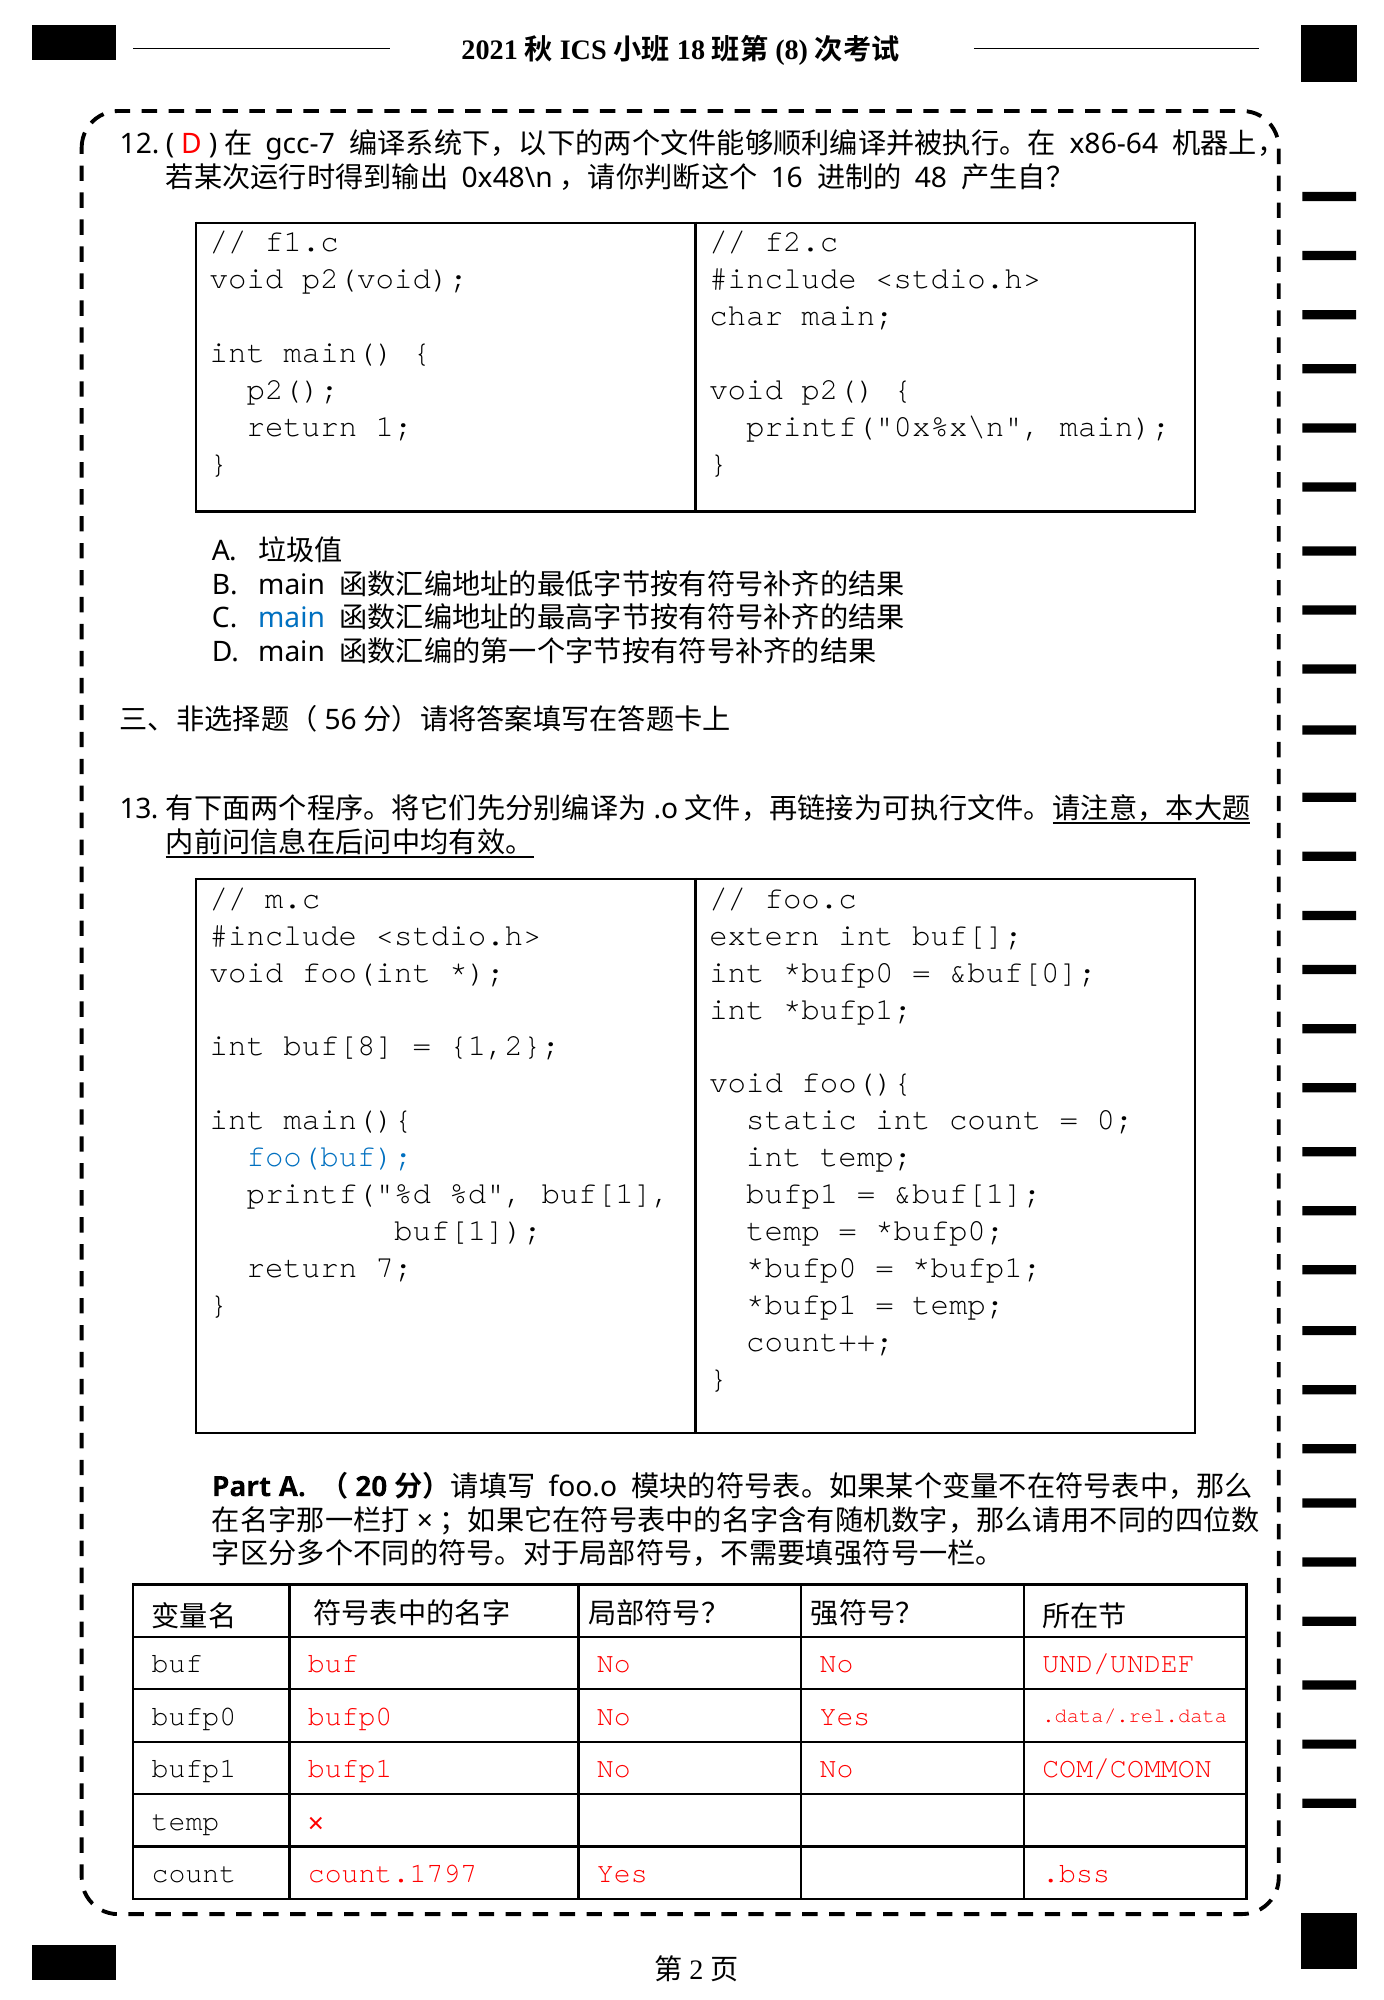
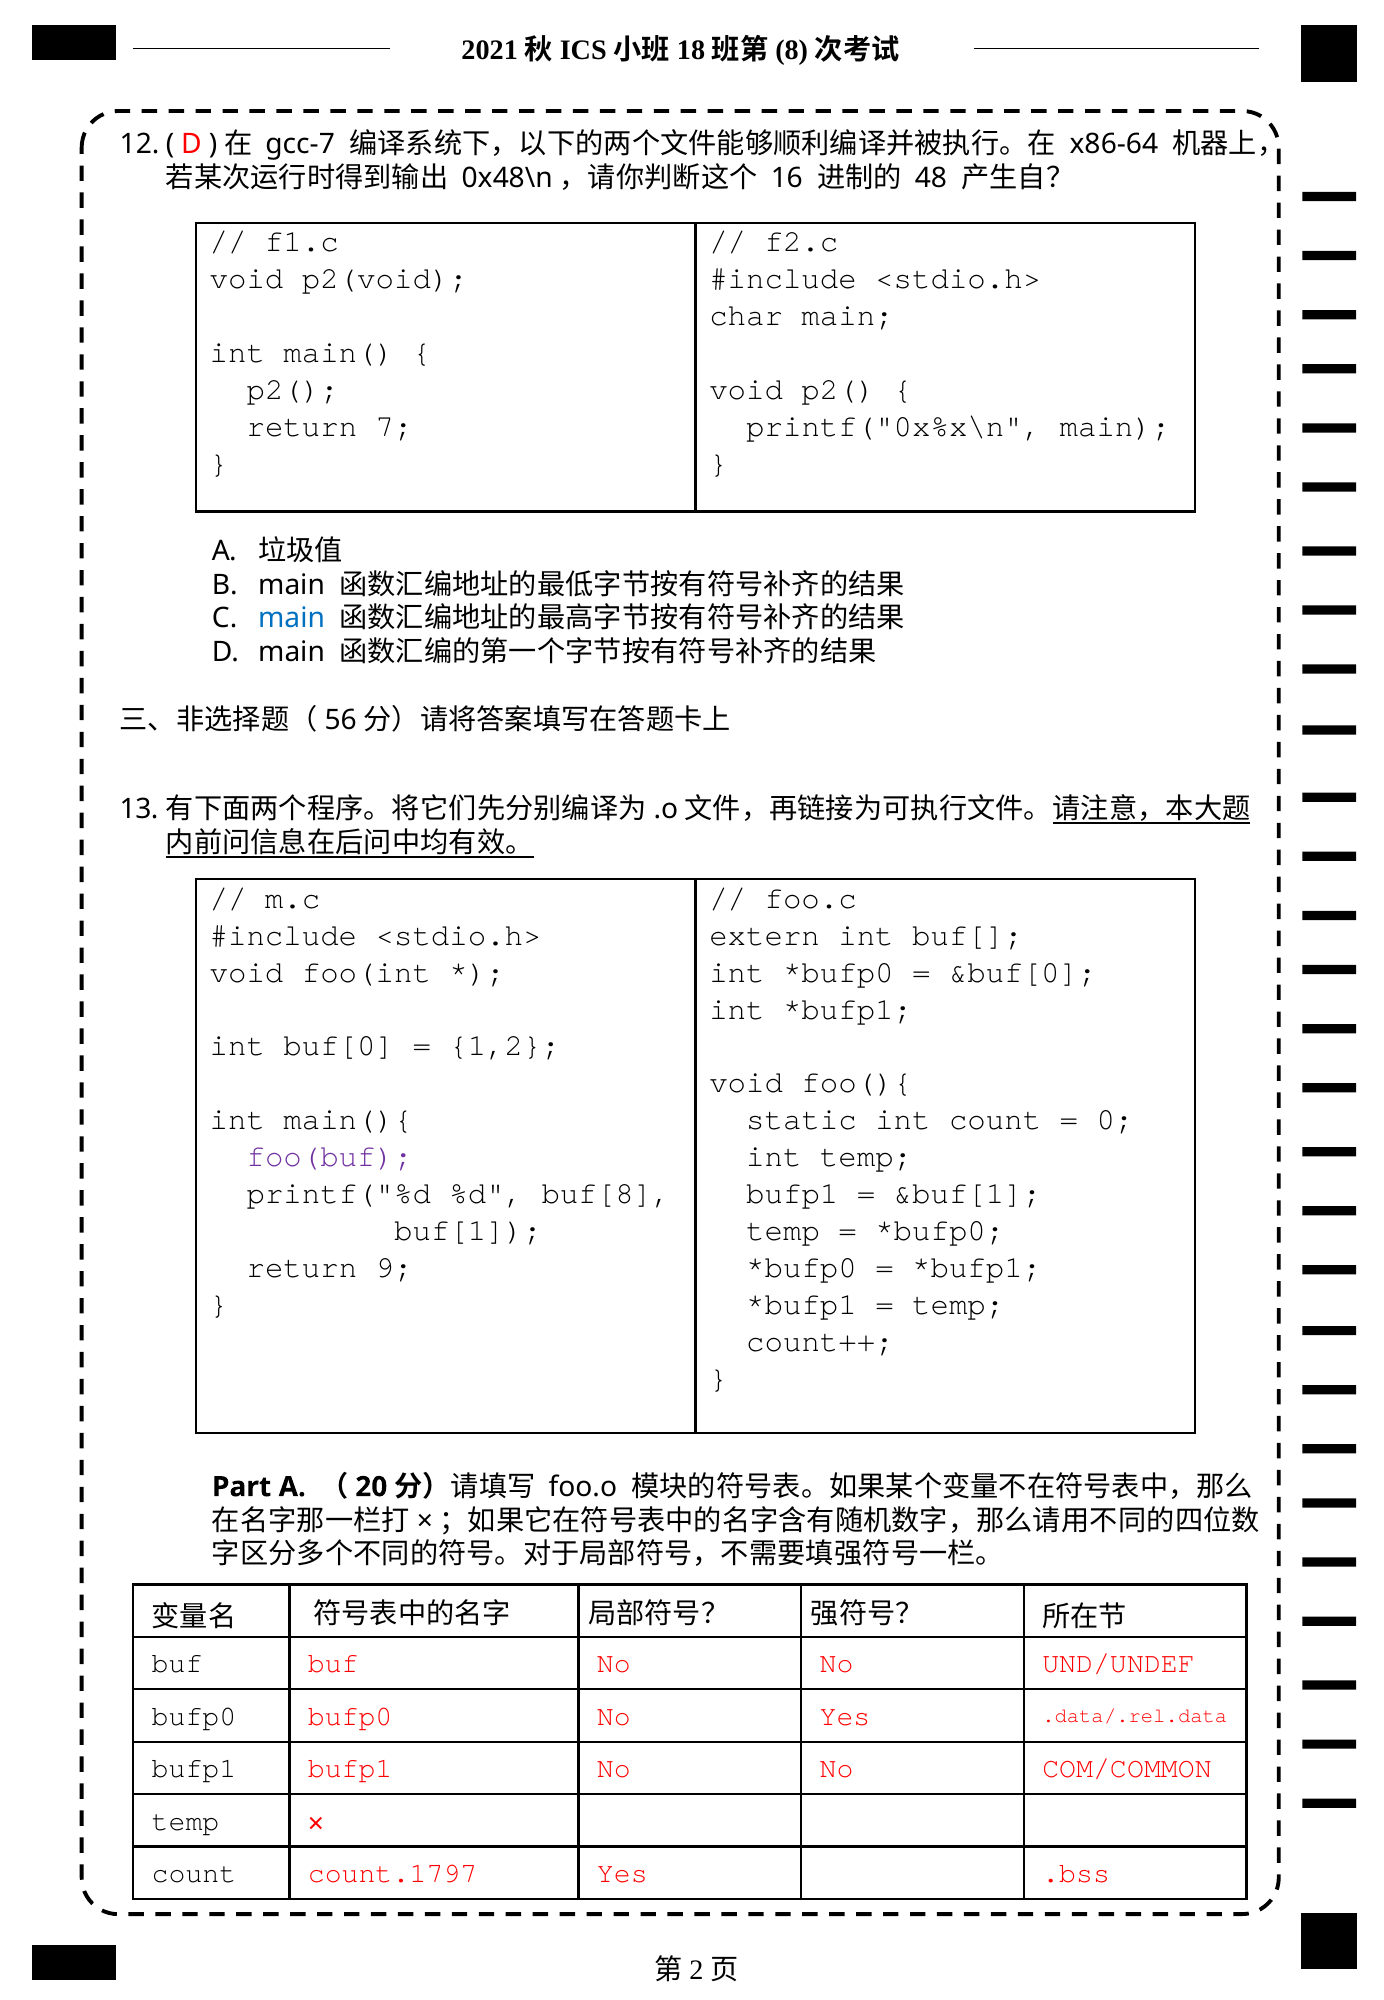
1: 1 -> 7
buf[8: buf[8 -> buf[0
foo(buf colour: blue -> purple
%d buf[1: buf[1 -> buf[8
7: 7 -> 9
